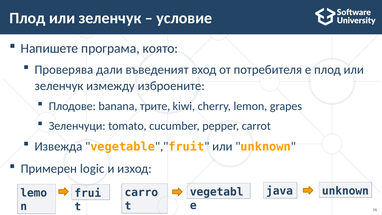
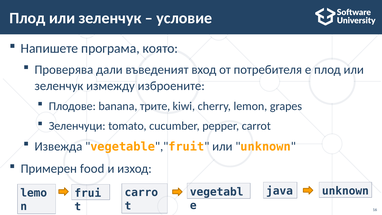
logic: logic -> food
